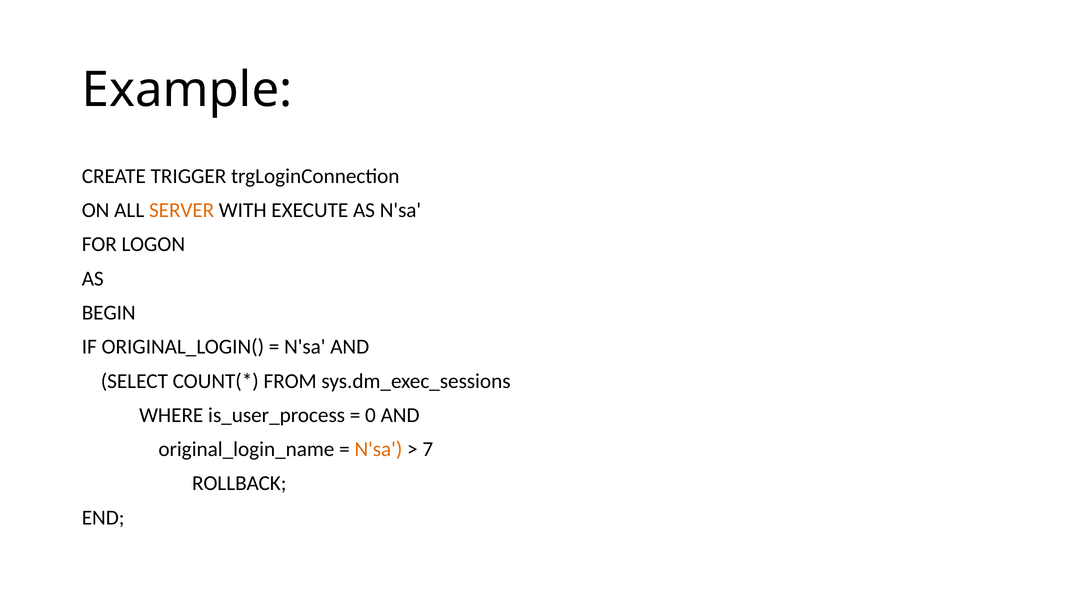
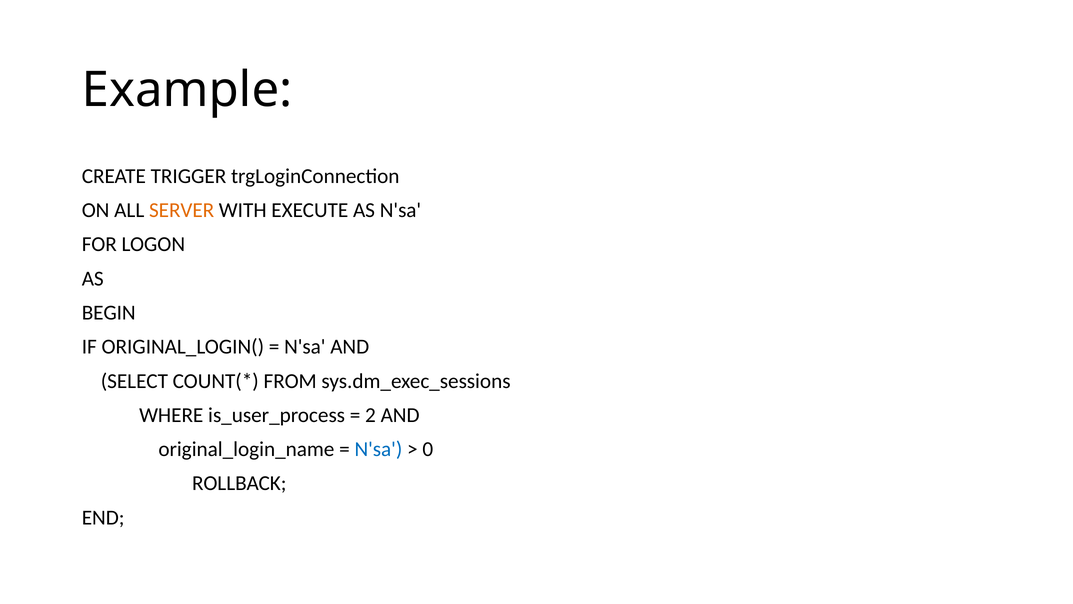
0: 0 -> 2
N'sa at (378, 449) colour: orange -> blue
7: 7 -> 0
